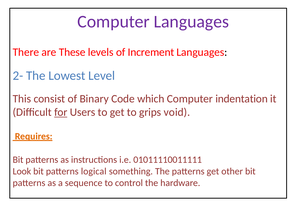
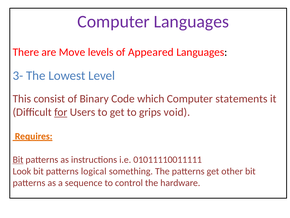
These: These -> Move
Increment: Increment -> Appeared
2-: 2- -> 3-
indentation: indentation -> statements
Bit at (18, 159) underline: none -> present
